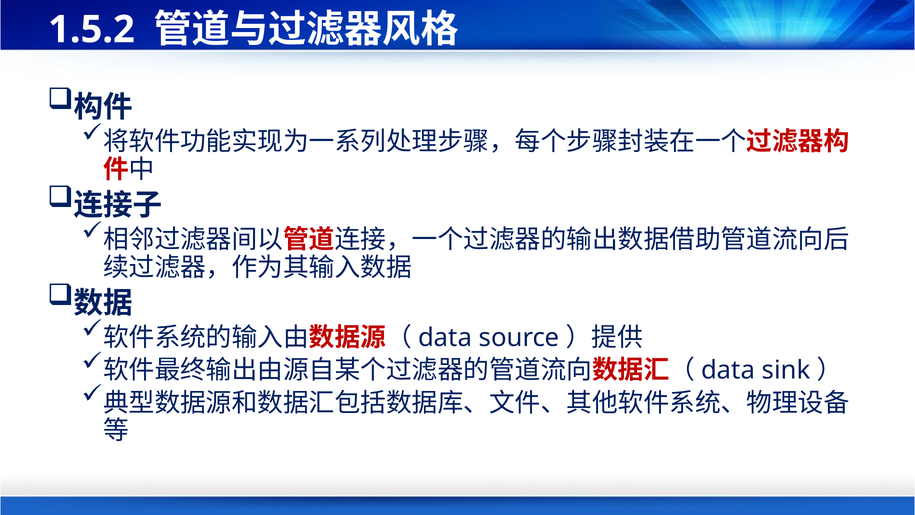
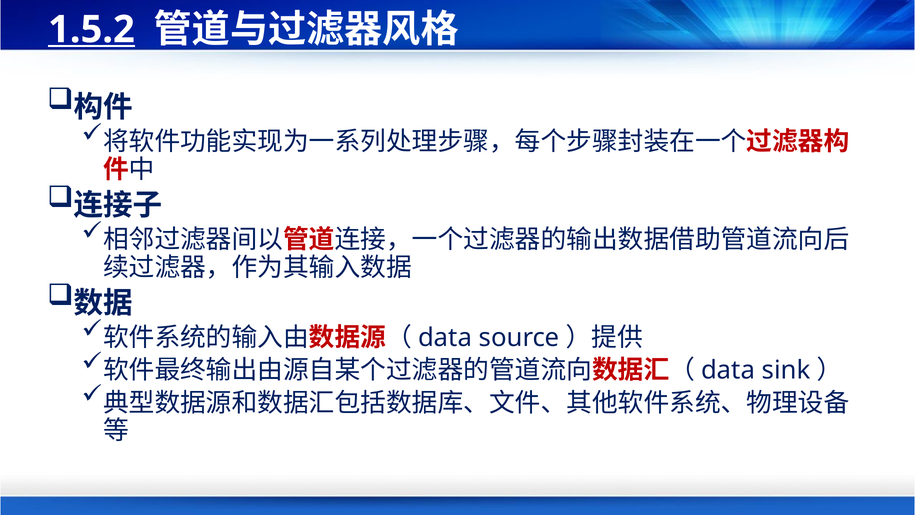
1.5.2 underline: none -> present
